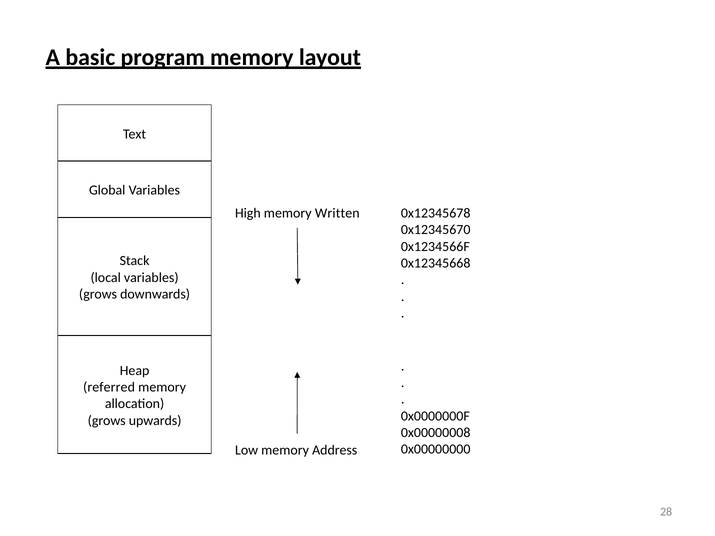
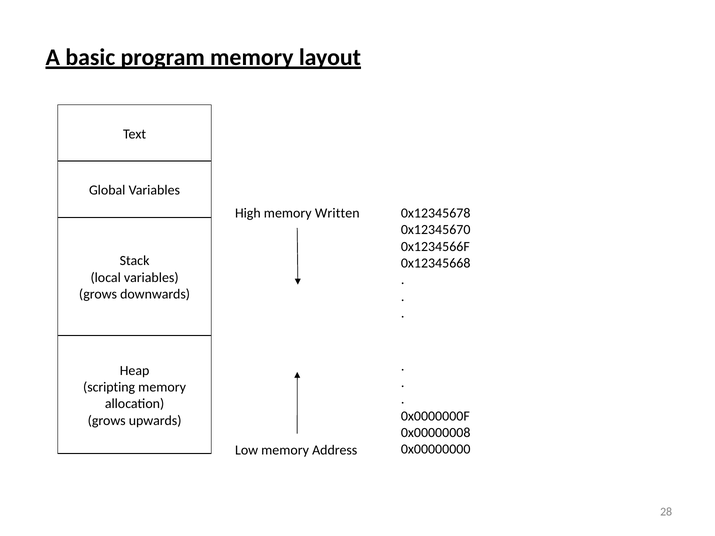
referred: referred -> scripting
